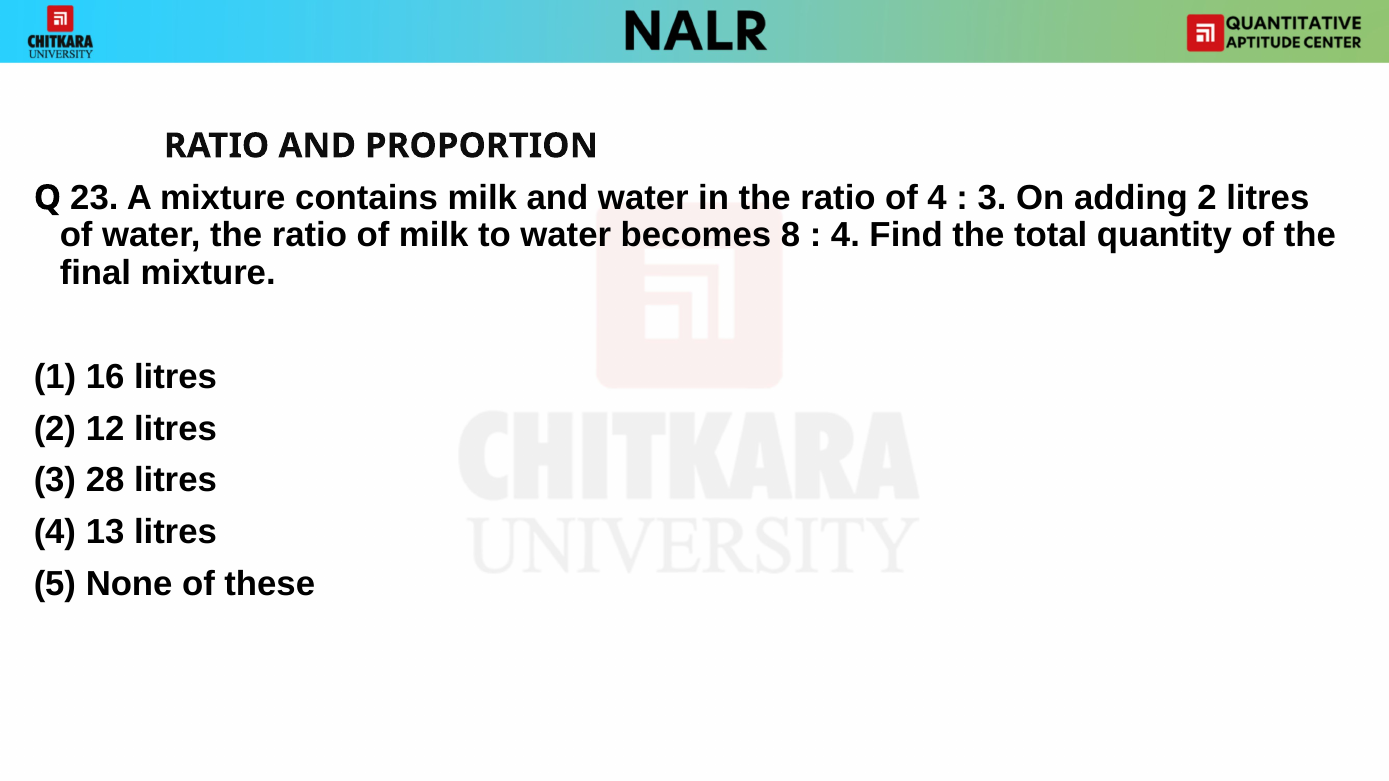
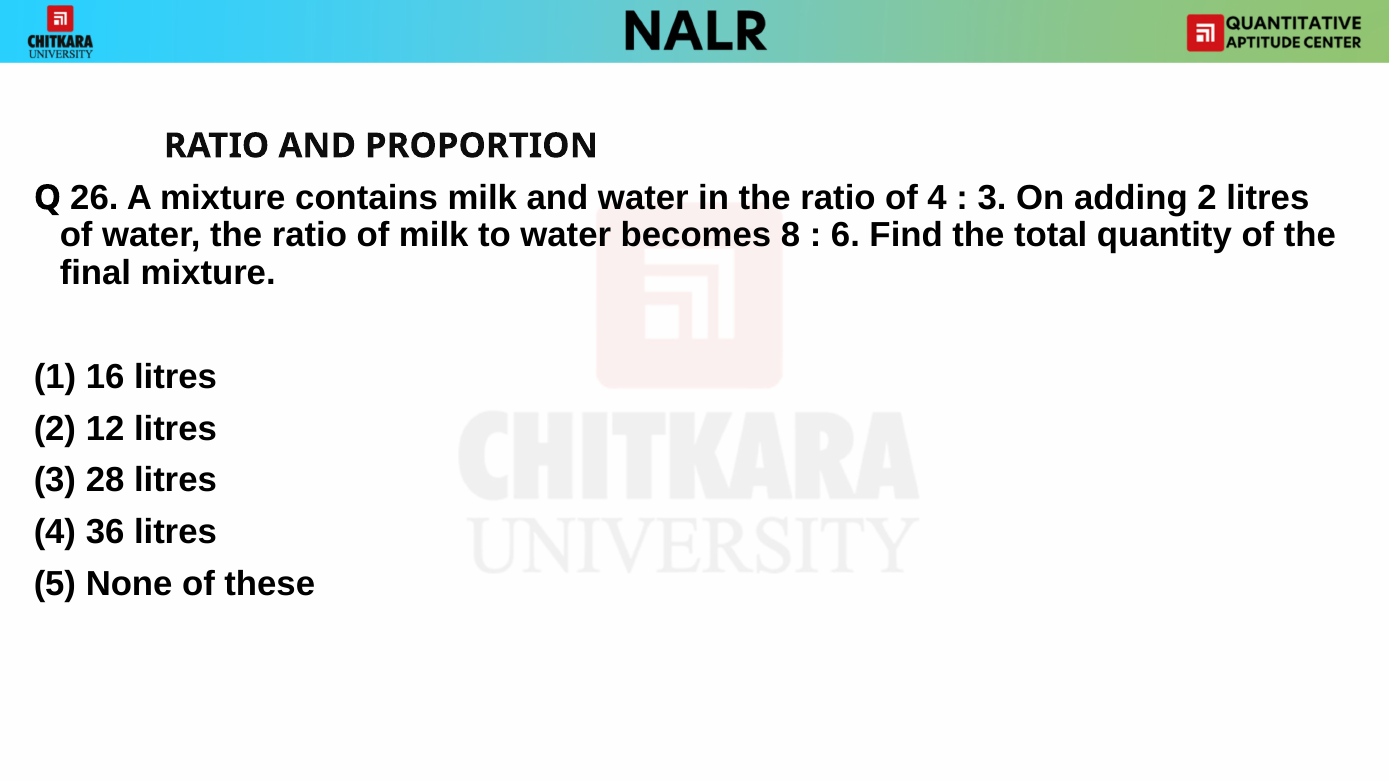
23: 23 -> 26
4 at (845, 235): 4 -> 6
13: 13 -> 36
